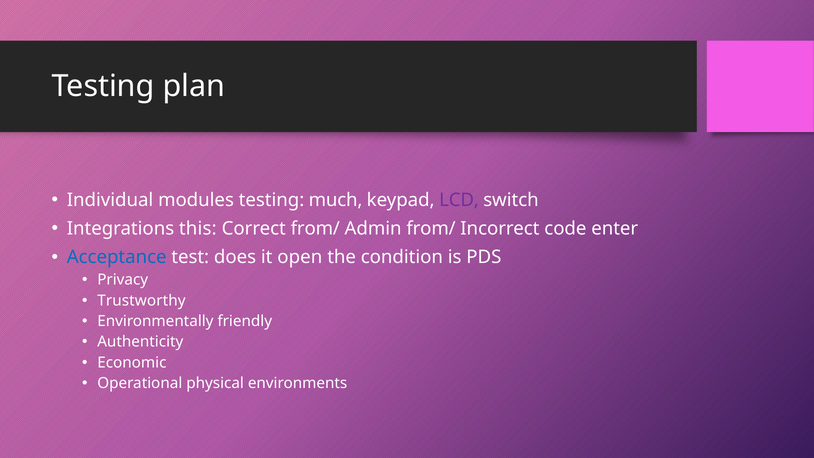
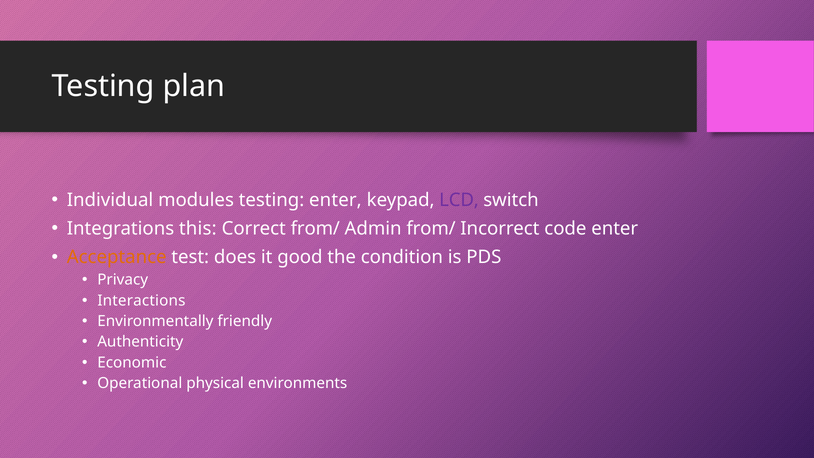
testing much: much -> enter
Acceptance colour: blue -> orange
open: open -> good
Trustworthy: Trustworthy -> Interactions
